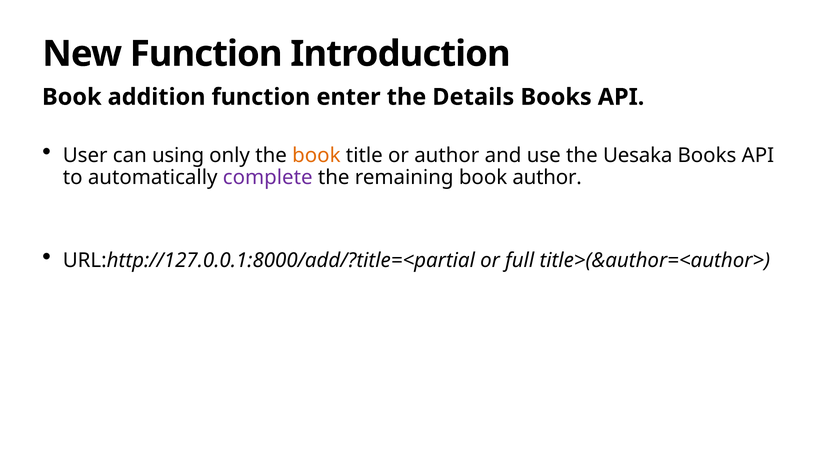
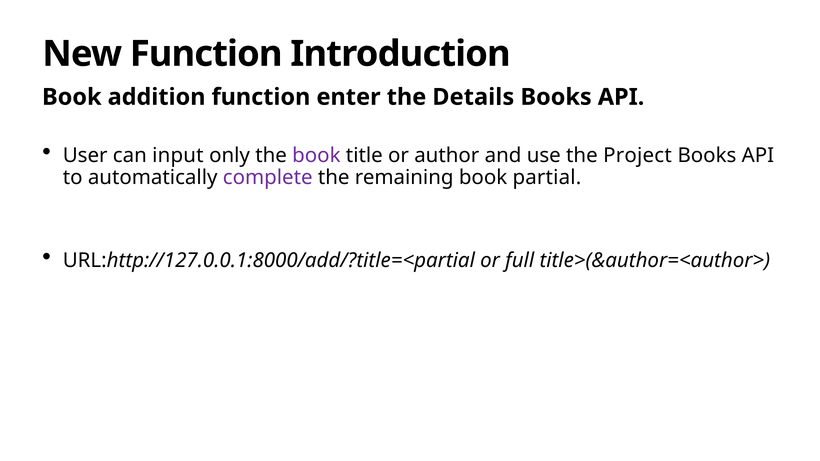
using: using -> input
book at (316, 156) colour: orange -> purple
Uesaka: Uesaka -> Project
book author: author -> partial
